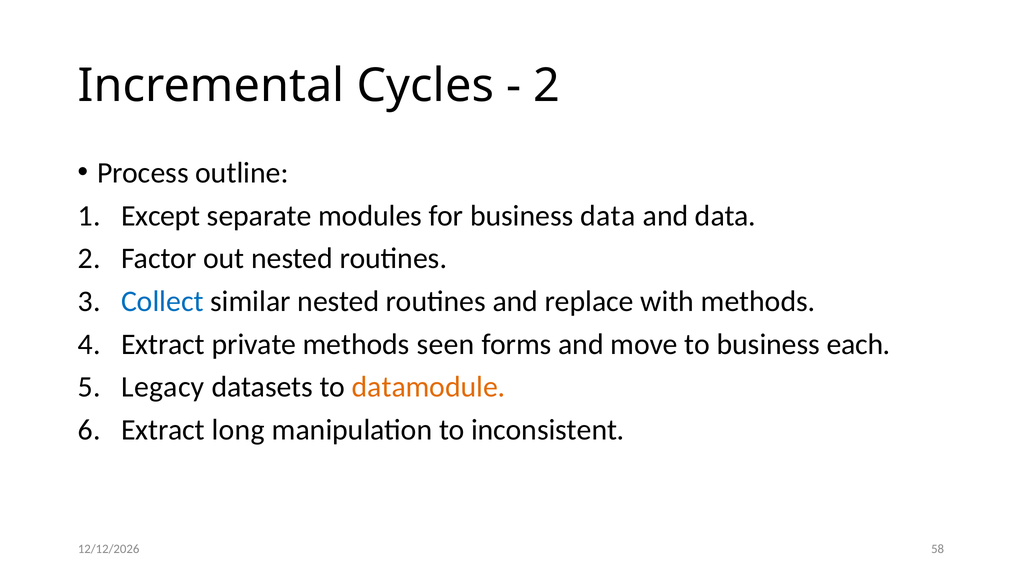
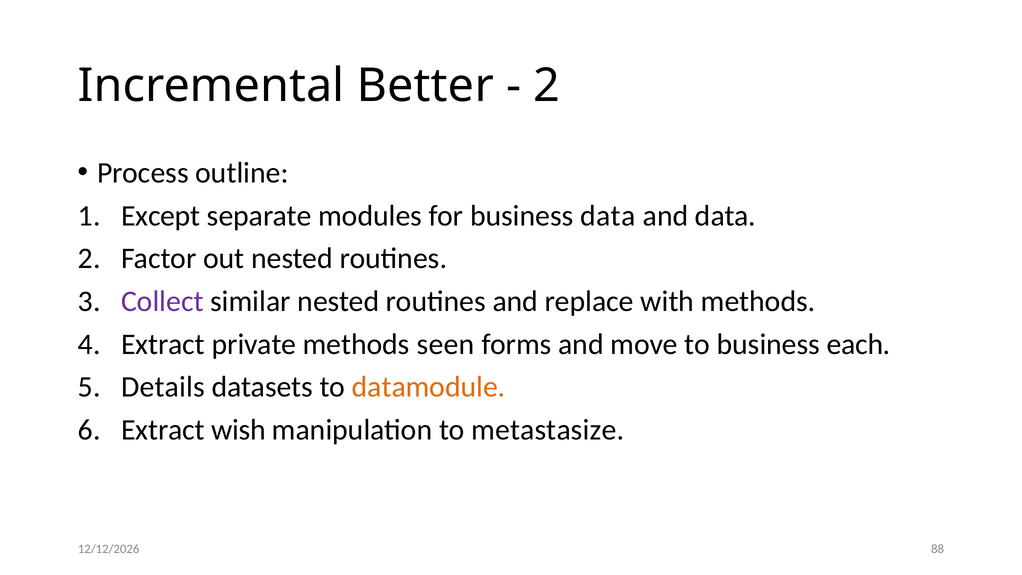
Cycles: Cycles -> Better
Collect colour: blue -> purple
Legacy: Legacy -> Details
long: long -> wish
inconsistent: inconsistent -> metastasize
58: 58 -> 88
